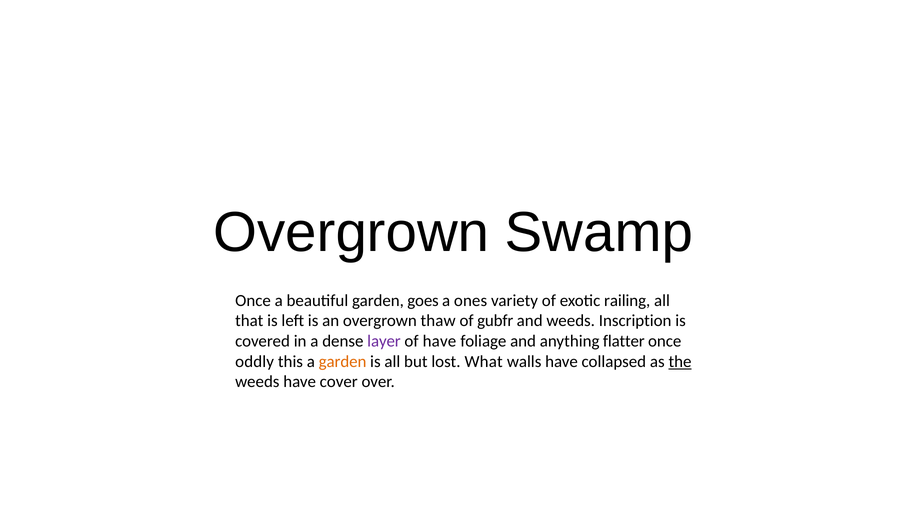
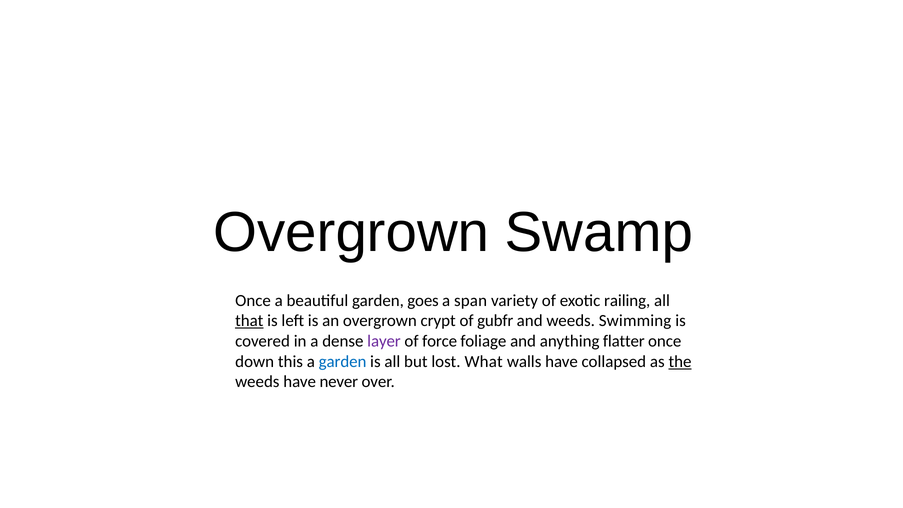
ones: ones -> span
that underline: none -> present
thaw: thaw -> crypt
Inscription: Inscription -> Swimming
of have: have -> force
oddly: oddly -> down
garden at (343, 361) colour: orange -> blue
cover: cover -> never
